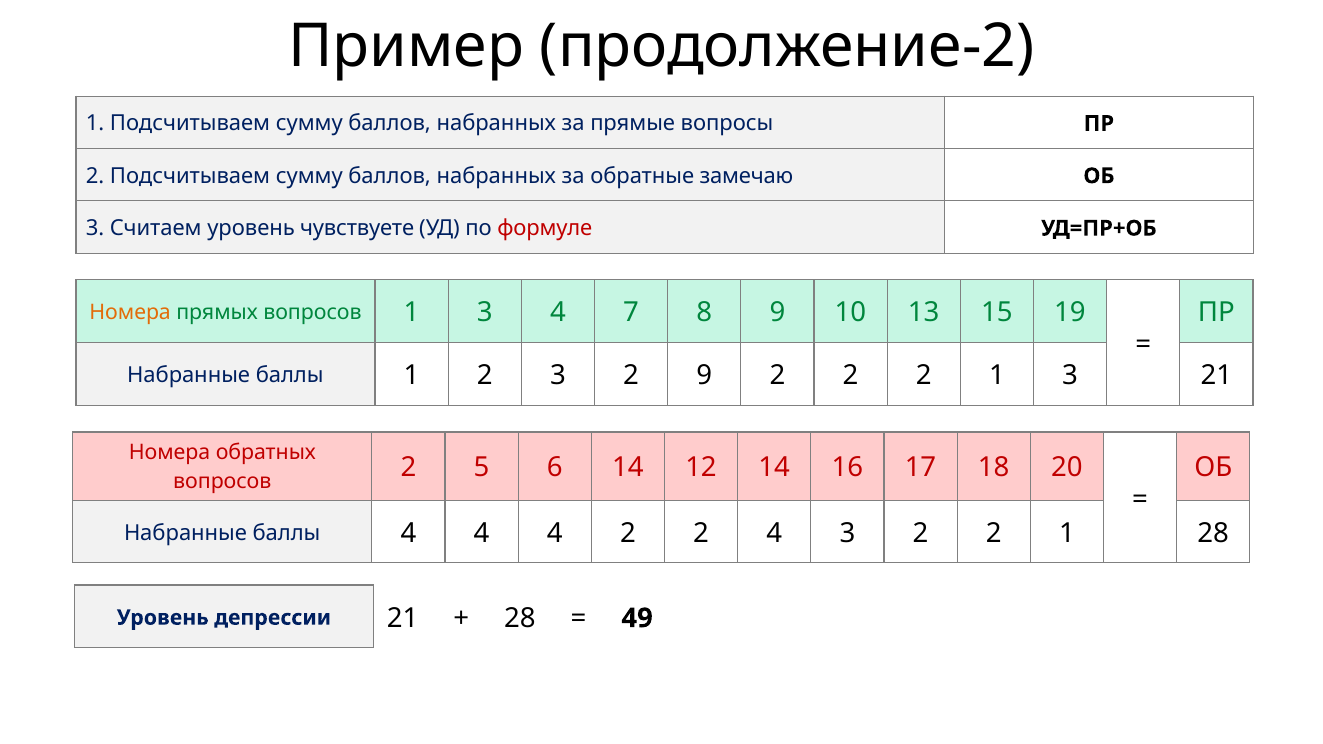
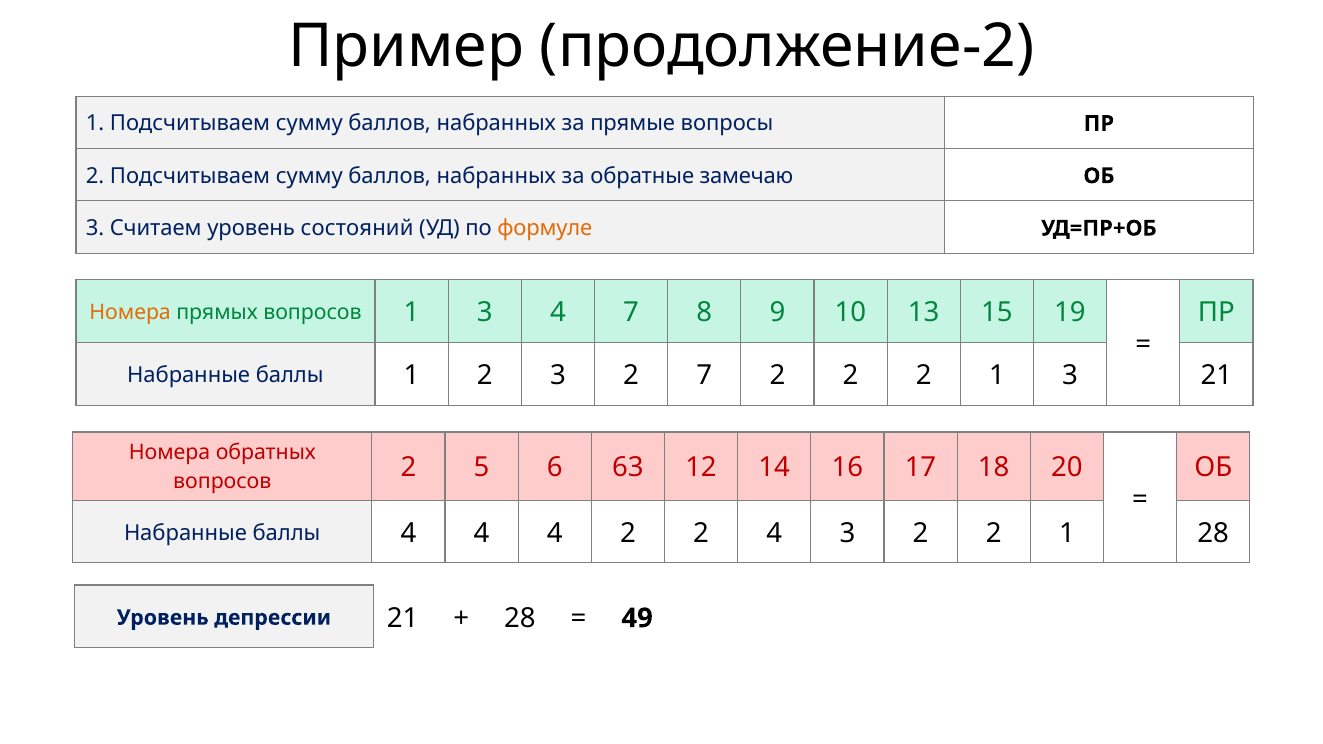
чувствуете: чувствуете -> состояний
формуле colour: red -> orange
2 9: 9 -> 7
6 14: 14 -> 63
